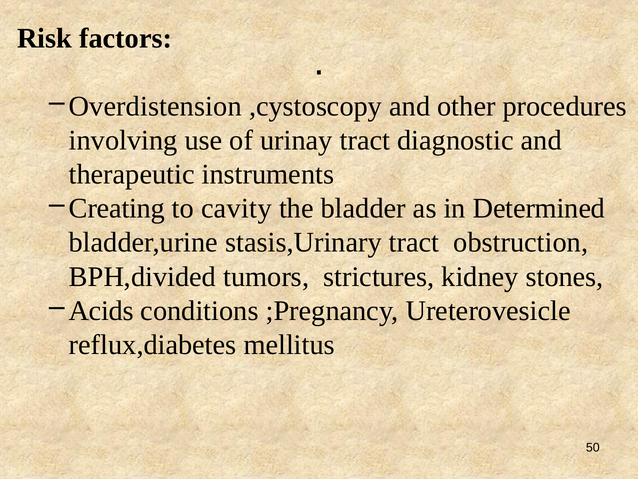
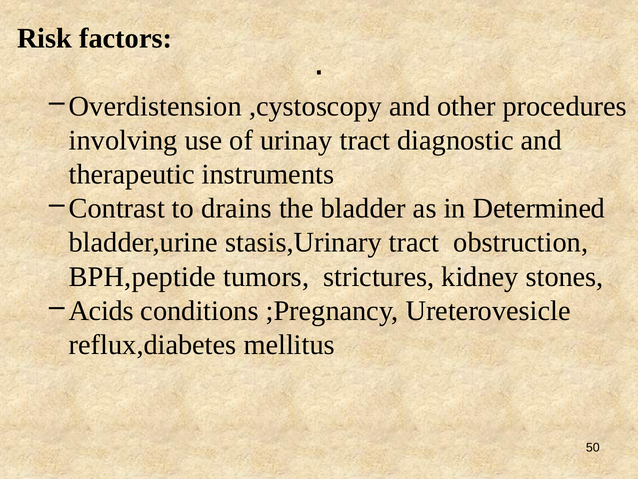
Creating: Creating -> Contrast
cavity: cavity -> drains
BPH,divided: BPH,divided -> BPH,peptide
